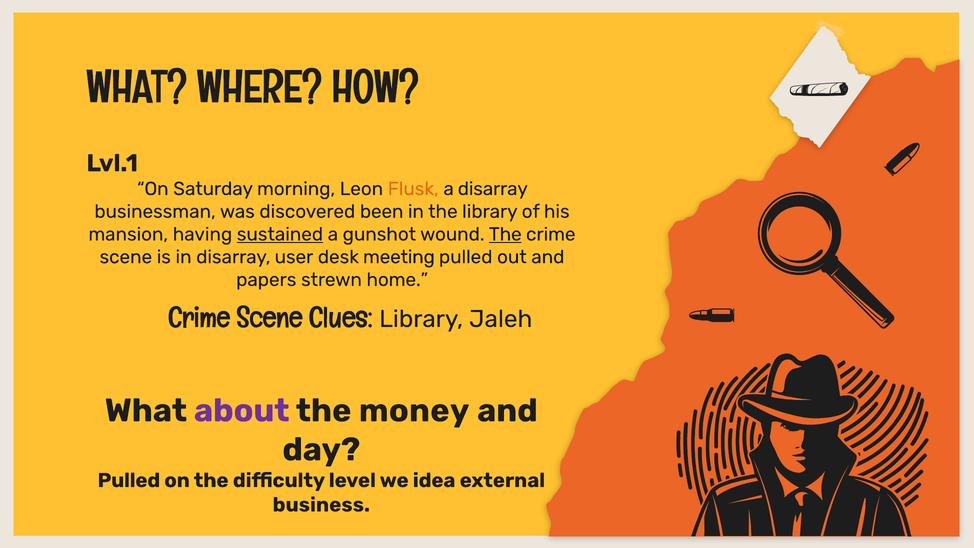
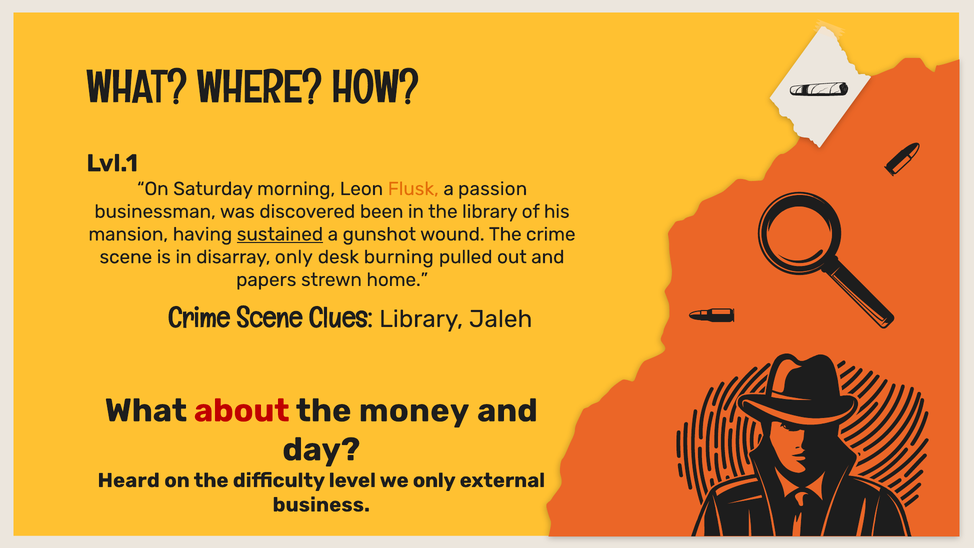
a disarray: disarray -> passion
The at (505, 234) underline: present -> none
disarray user: user -> only
meeting: meeting -> burning
about colour: purple -> red
Pulled at (129, 480): Pulled -> Heard
we idea: idea -> only
